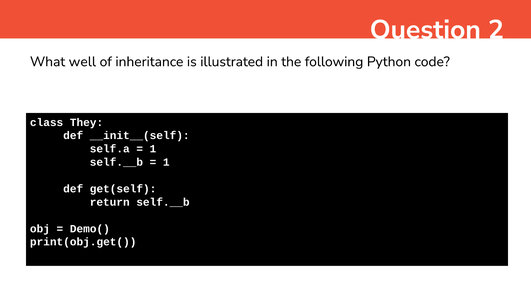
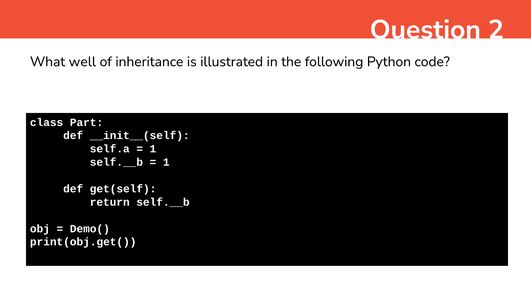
They: They -> Part
